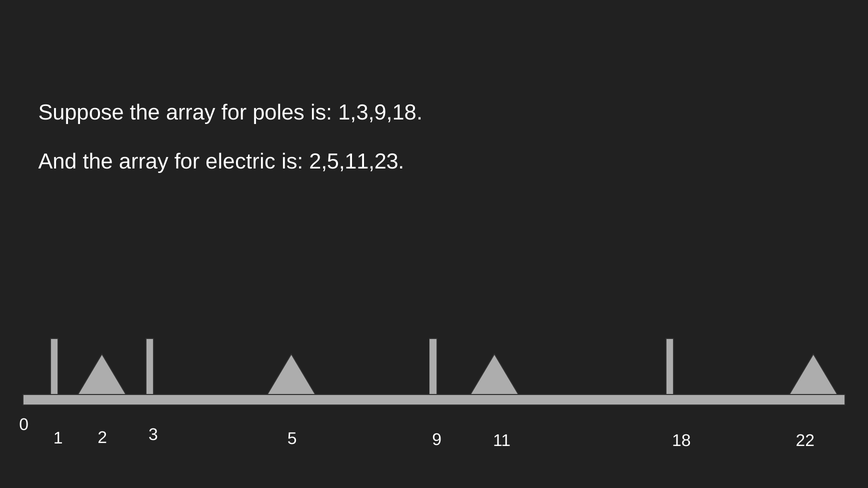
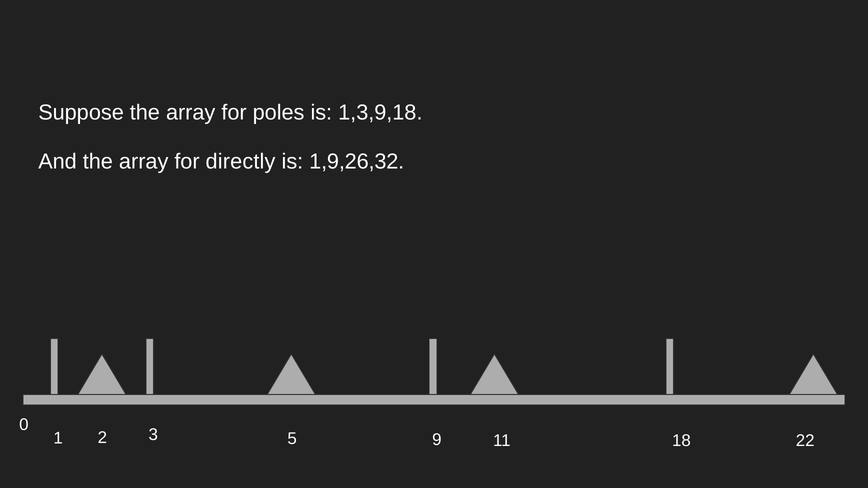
electric: electric -> directly
2,5,11,23: 2,5,11,23 -> 1,9,26,32
